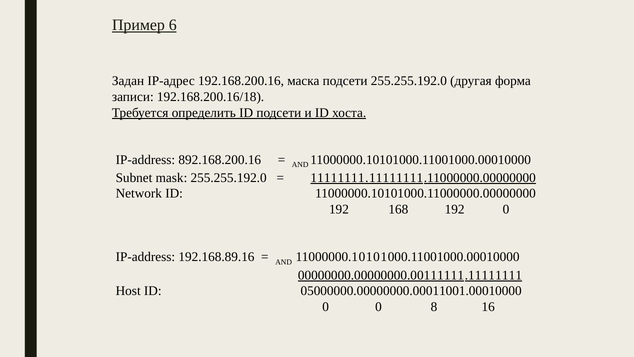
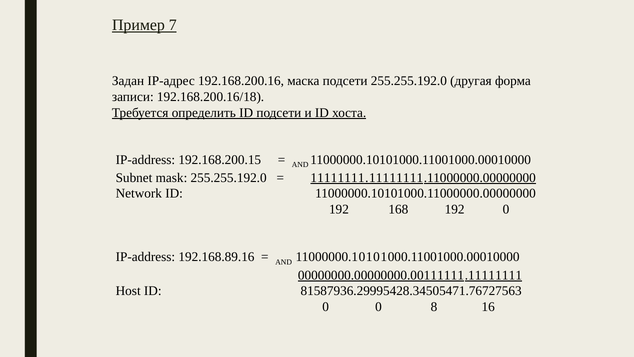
6: 6 -> 7
892.168.200.16: 892.168.200.16 -> 192.168.200.15
05000000.00000000.00011001.00010000: 05000000.00000000.00011001.00010000 -> 81587936.29995428.34505471.76727563
